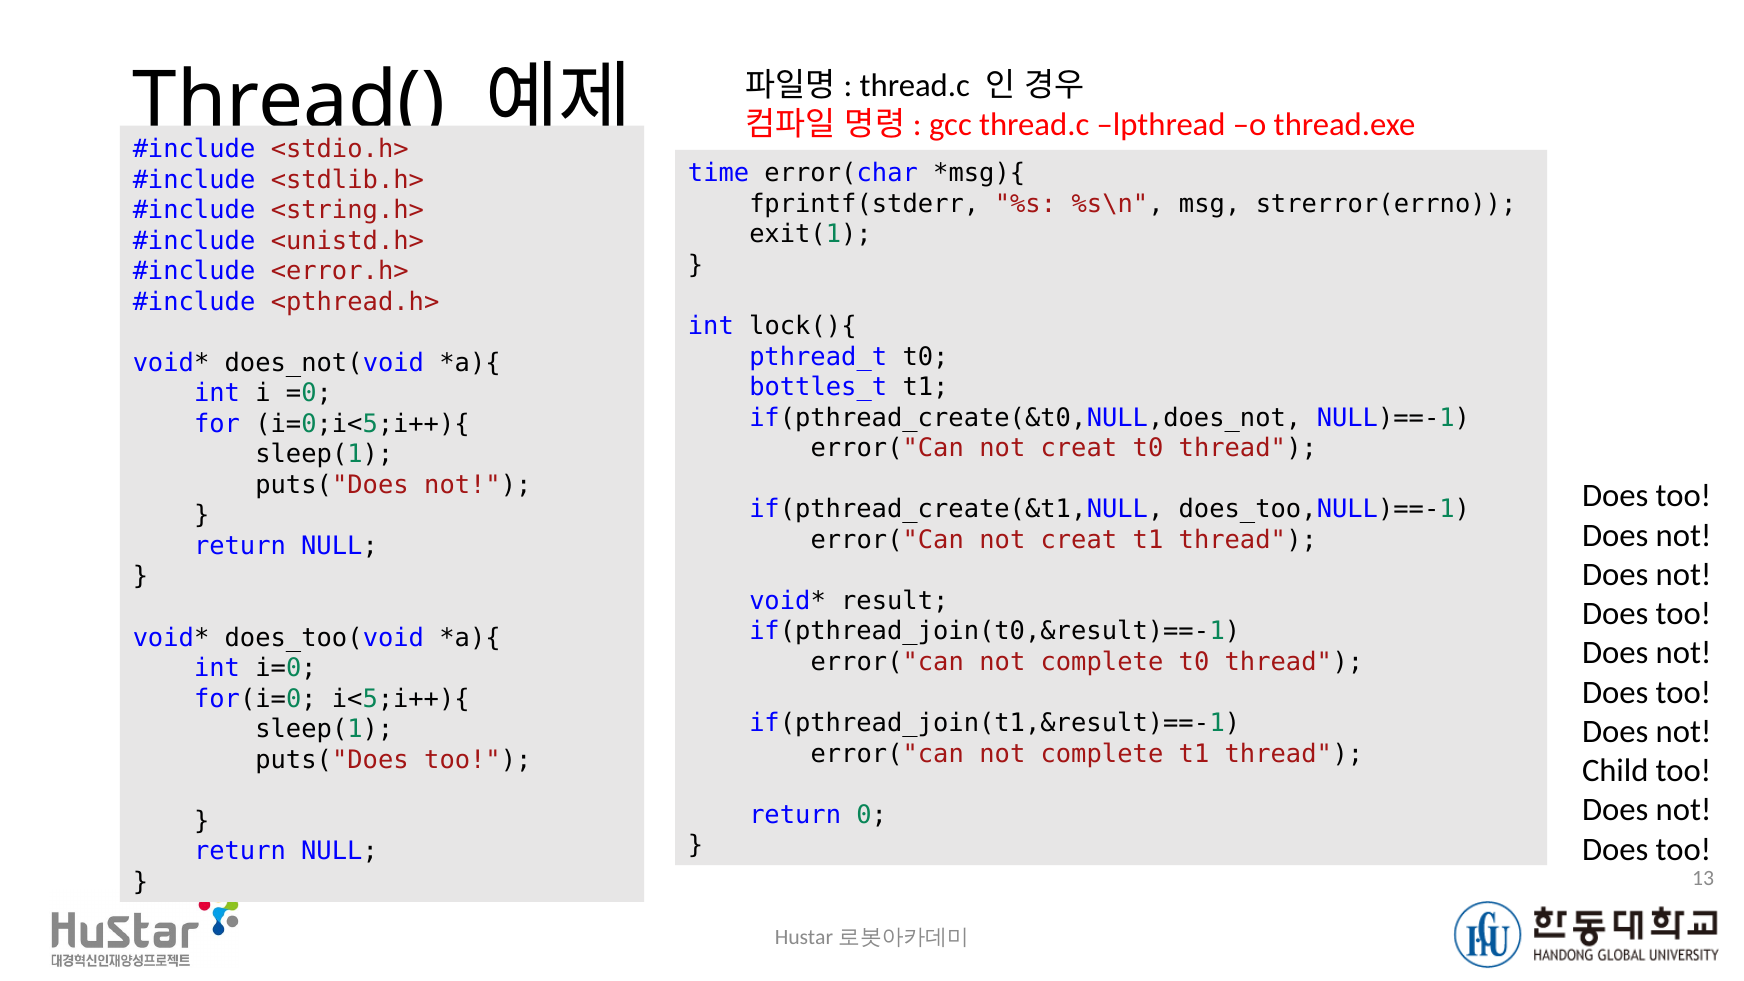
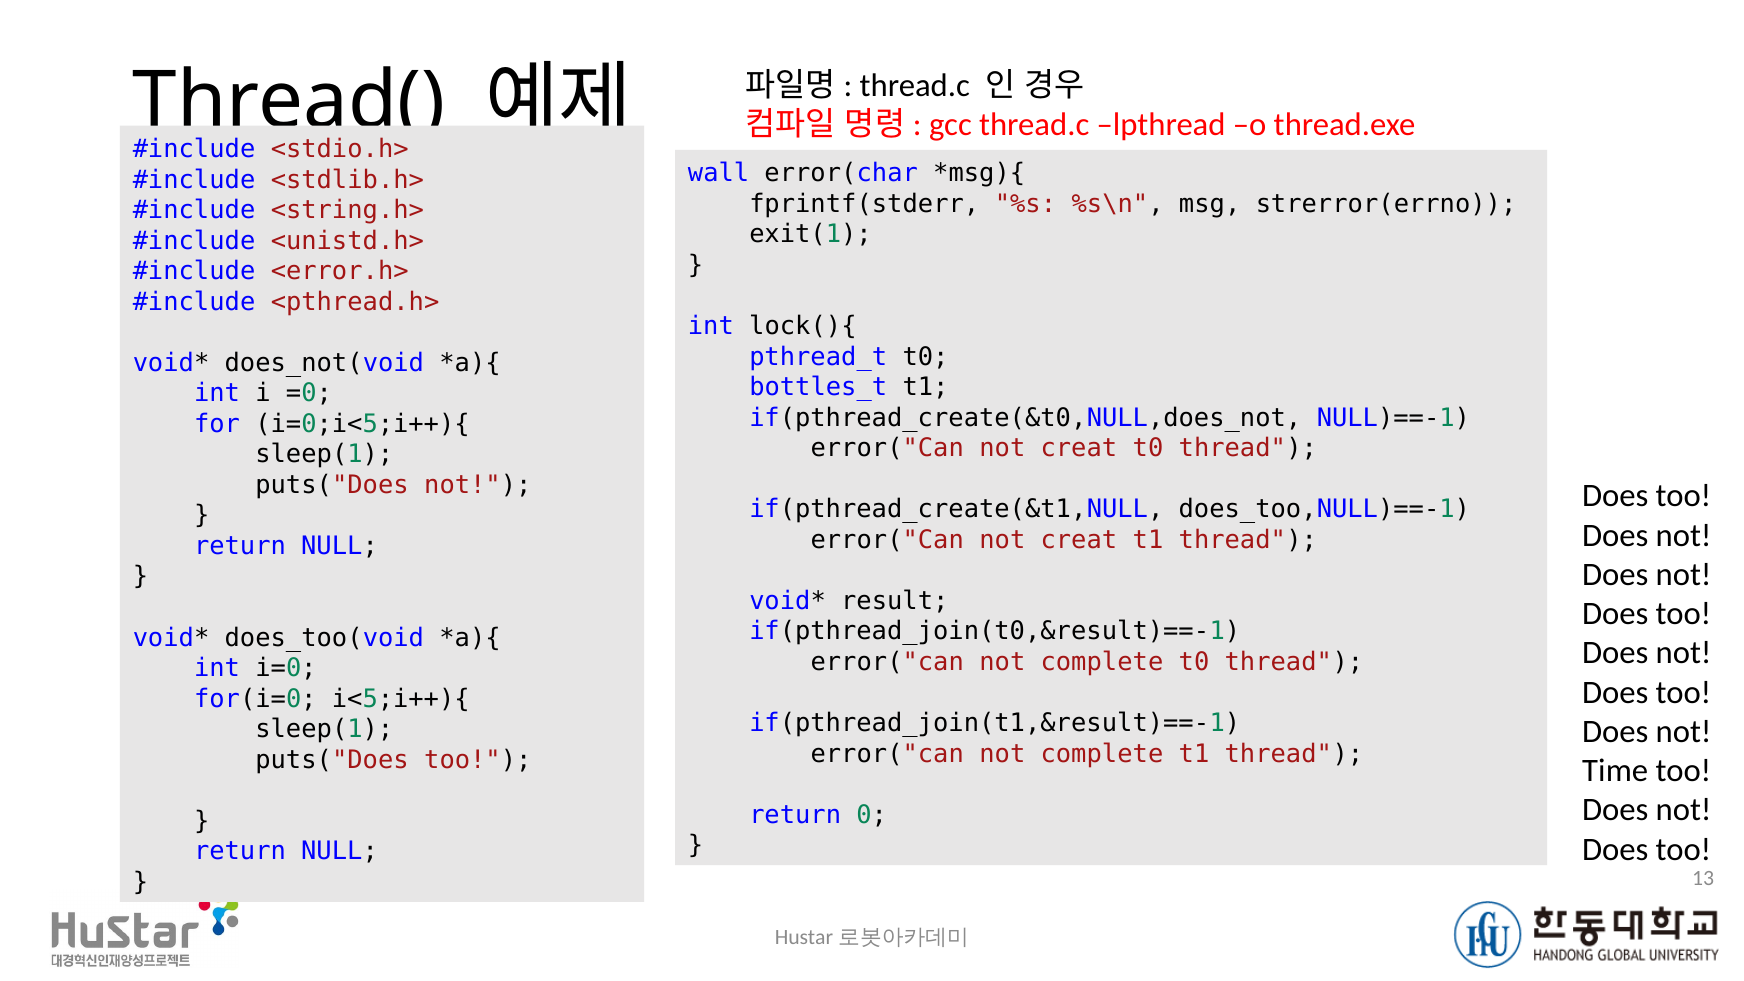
time: time -> wall
Child: Child -> Time
